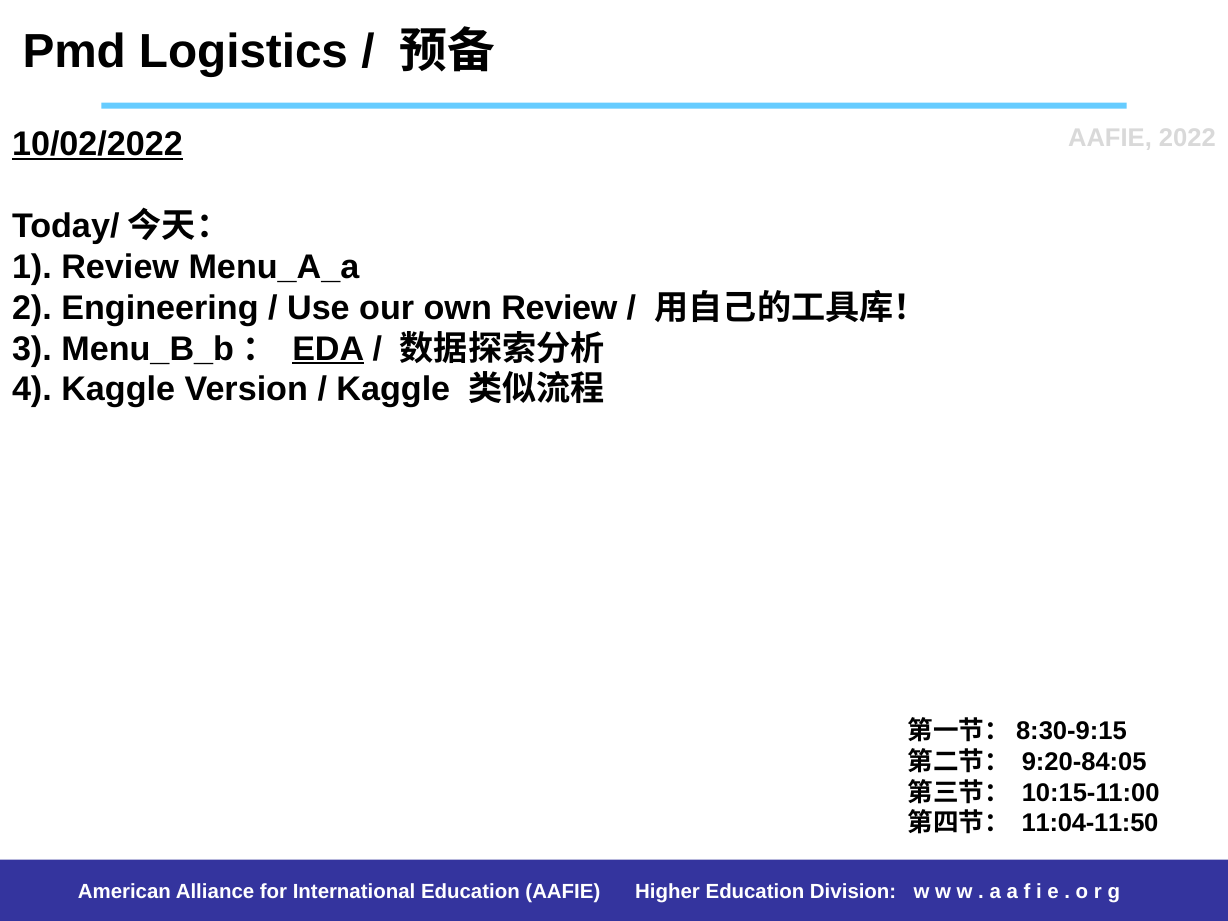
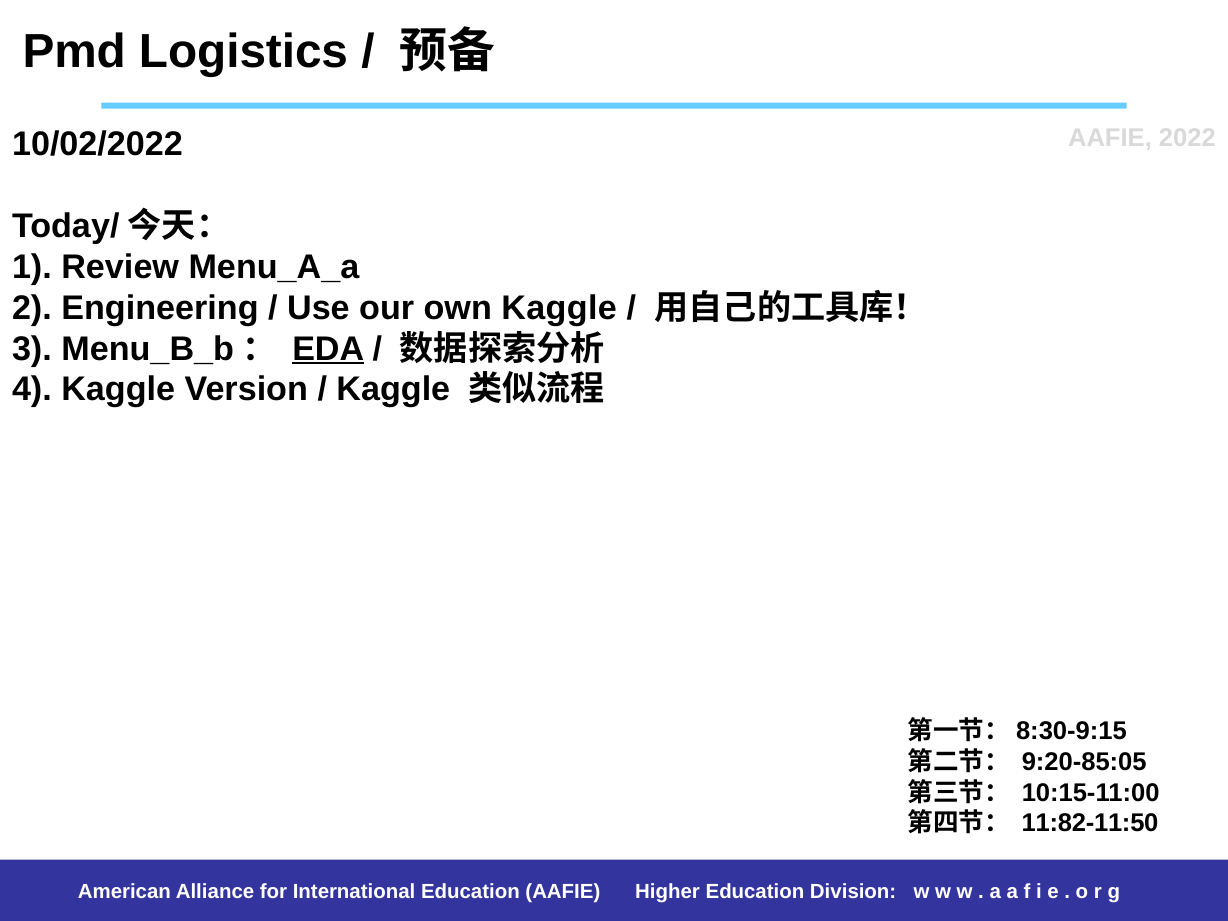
10/02/2022 underline: present -> none
own Review: Review -> Kaggle
9:20-84:05: 9:20-84:05 -> 9:20-85:05
11:04-11:50: 11:04-11:50 -> 11:82-11:50
